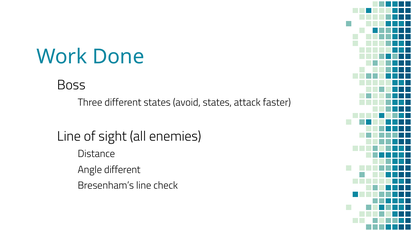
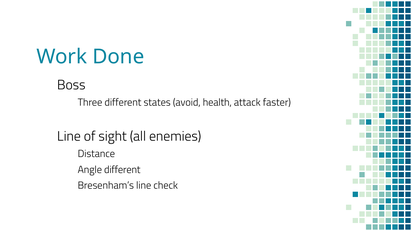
avoid states: states -> health
